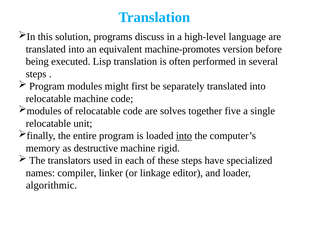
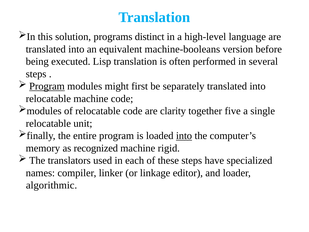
discuss: discuss -> distinct
machine-promotes: machine-promotes -> machine-booleans
Program at (47, 86) underline: none -> present
solves: solves -> clarity
destructive: destructive -> recognized
